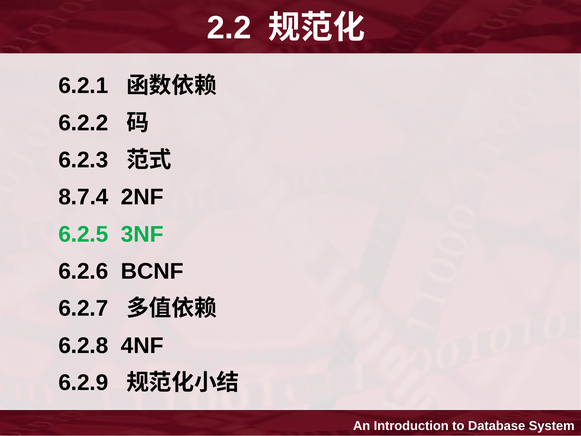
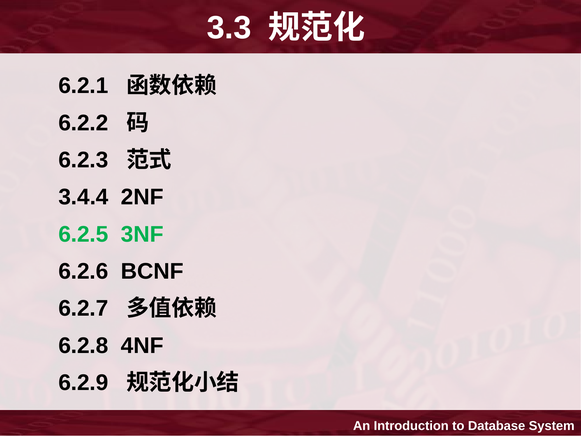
2.2: 2.2 -> 3.3
8.7.4: 8.7.4 -> 3.4.4
